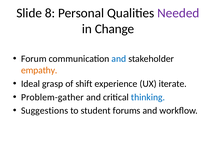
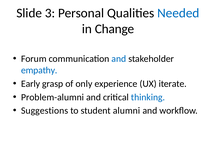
8: 8 -> 3
Needed colour: purple -> blue
empathy colour: orange -> blue
Ideal: Ideal -> Early
shift: shift -> only
Problem-gather: Problem-gather -> Problem-alumni
forums: forums -> alumni
